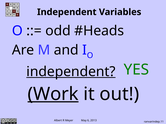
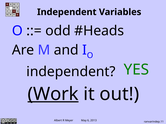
independent at (71, 72) underline: present -> none
